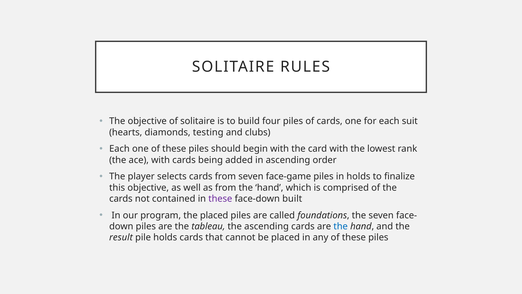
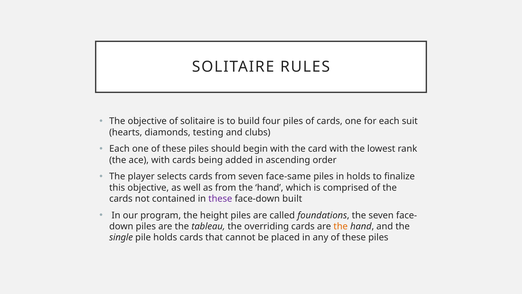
face-game: face-game -> face-same
the placed: placed -> height
the ascending: ascending -> overriding
the at (341, 226) colour: blue -> orange
result: result -> single
